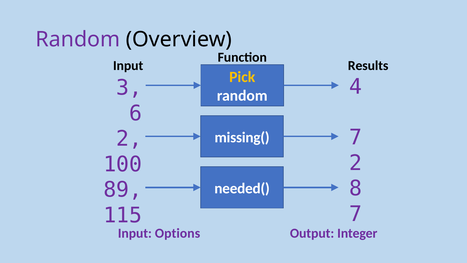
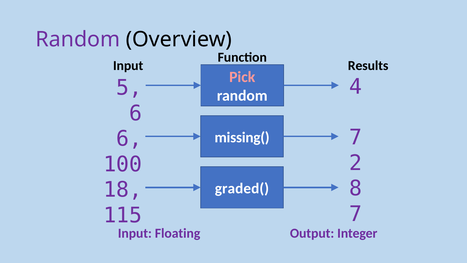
Pick colour: yellow -> pink
3: 3 -> 5
2 at (129, 138): 2 -> 6
89: 89 -> 18
needed(: needed( -> graded(
Options: Options -> Floating
